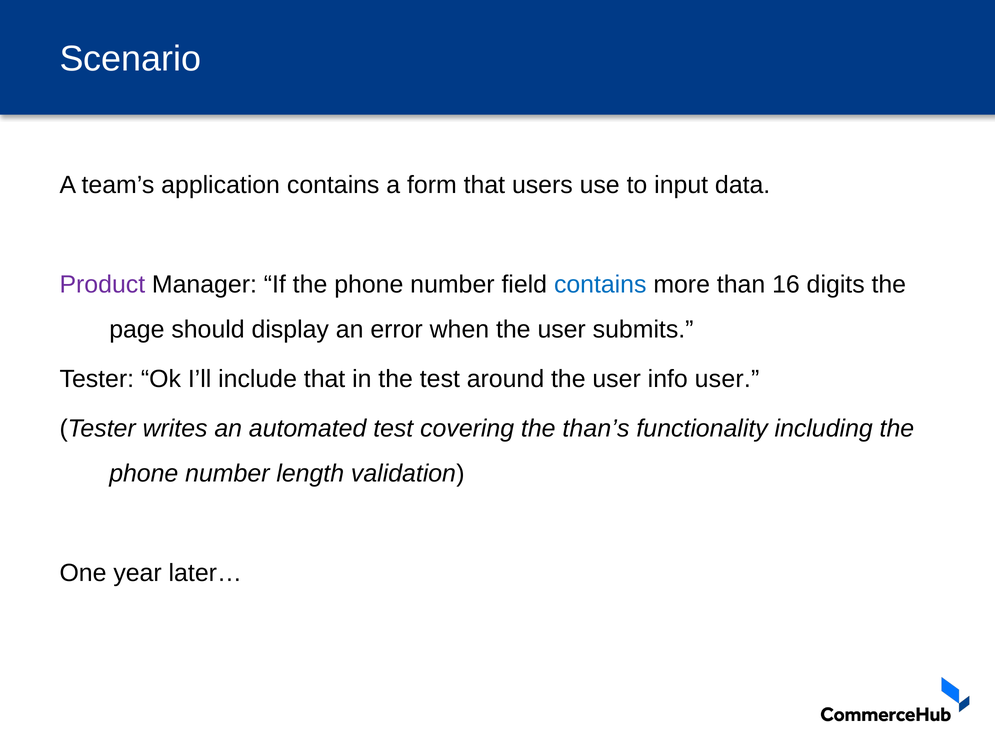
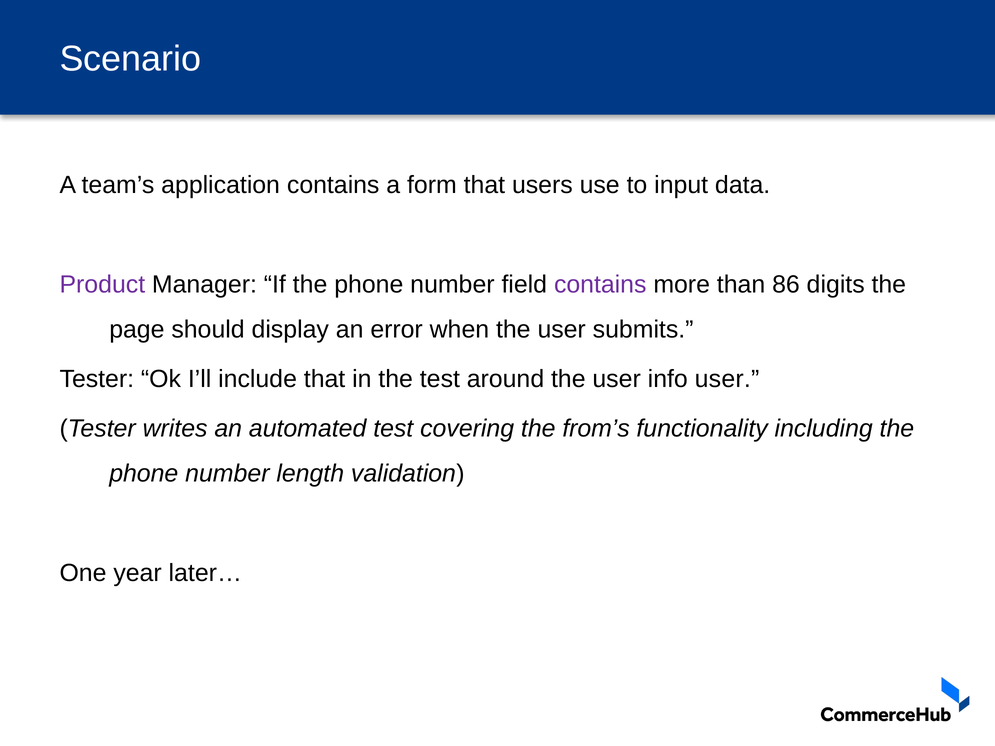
contains at (600, 285) colour: blue -> purple
16: 16 -> 86
than’s: than’s -> from’s
